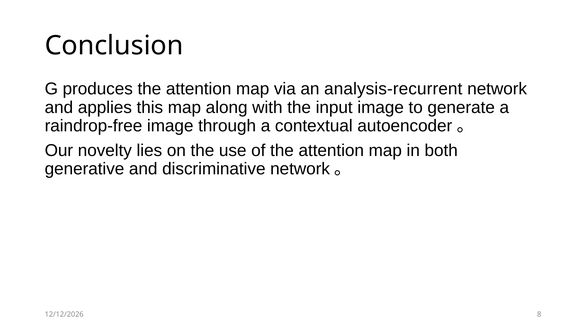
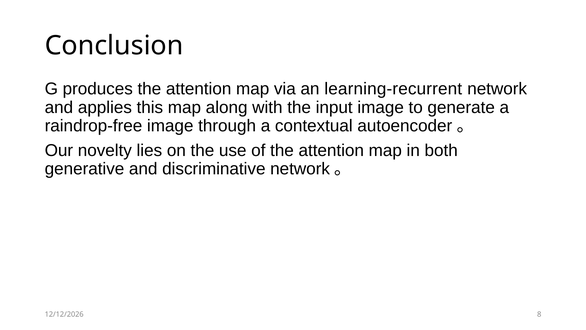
analysis-recurrent: analysis-recurrent -> learning-recurrent
